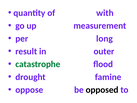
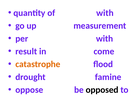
per long: long -> with
outer: outer -> come
catastrophe colour: green -> orange
